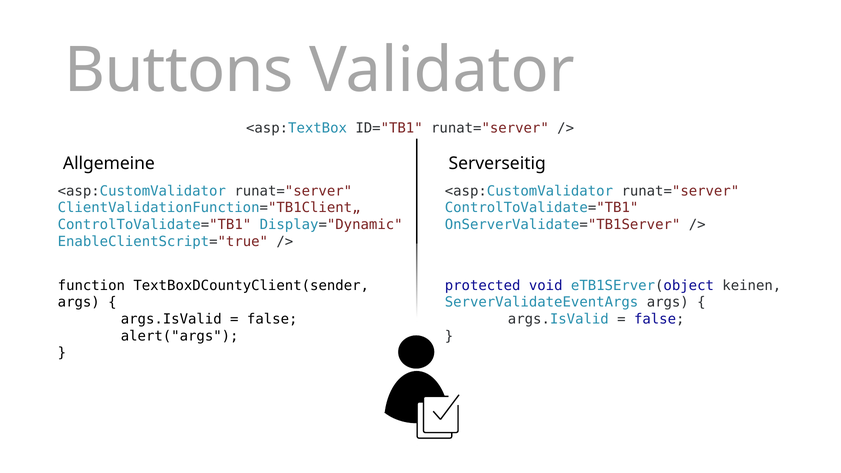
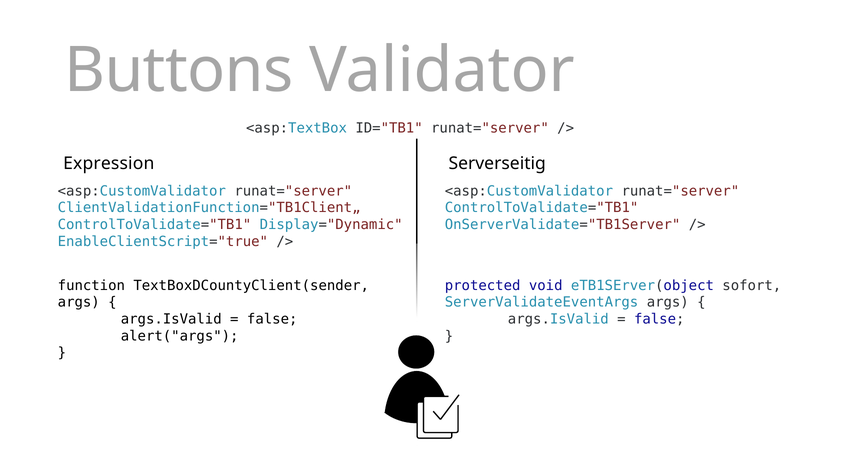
Allgemeine: Allgemeine -> Expression
keinen: keinen -> sofort
